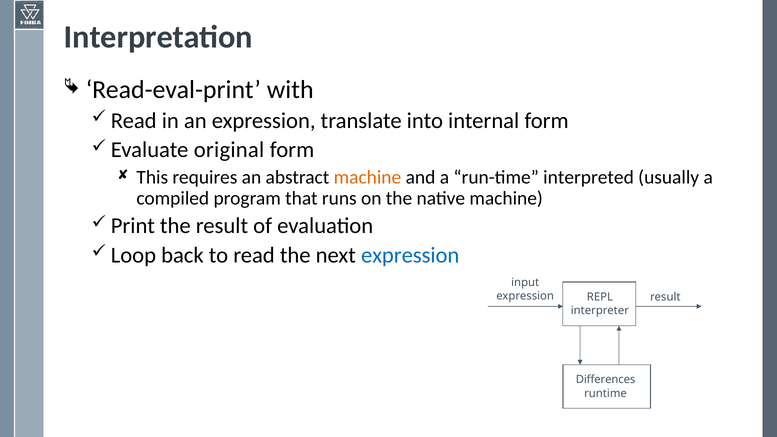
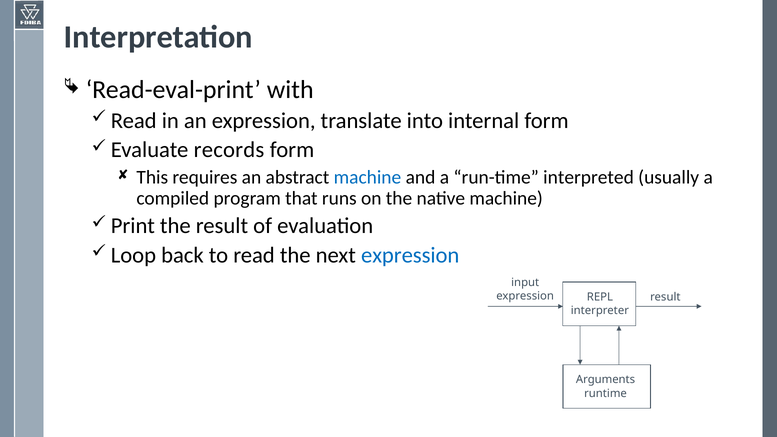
original: original -> records
machine at (367, 178) colour: orange -> blue
Differences: Differences -> Arguments
